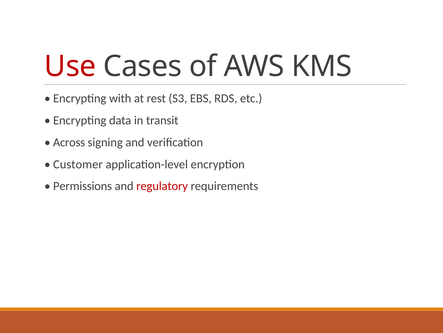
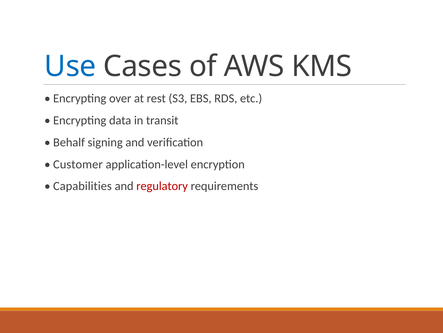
Use colour: red -> blue
with: with -> over
Across: Across -> Behalf
Permissions: Permissions -> Capabilities
